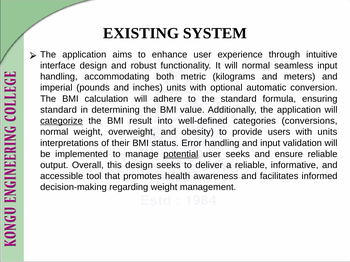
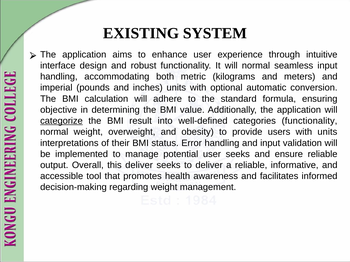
standard at (59, 110): standard -> objective
categories conversions: conversions -> functionality
potential underline: present -> none
this design: design -> deliver
